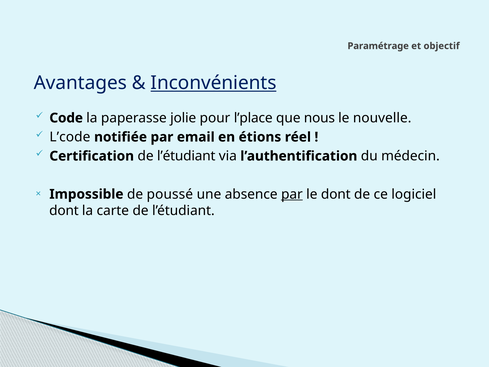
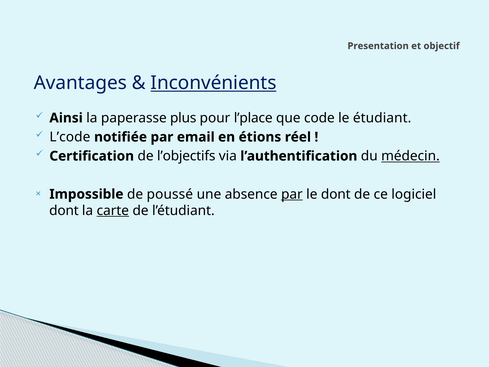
Paramétrage: Paramétrage -> Presentation
Code: Code -> Ainsi
jolie: jolie -> plus
nous: nous -> code
nouvelle: nouvelle -> étudiant
Certification de l’étudiant: l’étudiant -> l’objectifs
médecin underline: none -> present
carte underline: none -> present
